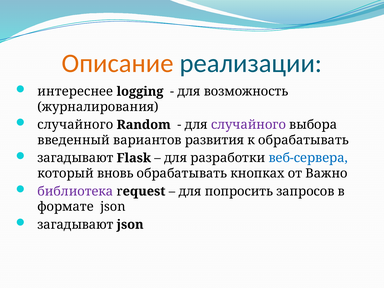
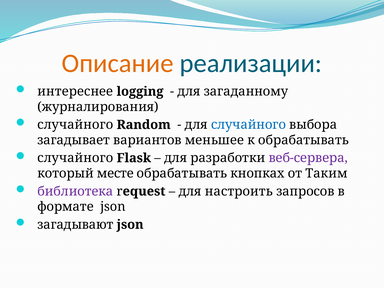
возможность: возможность -> загаданному
случайного at (248, 125) colour: purple -> blue
введенный: введенный -> загадывает
развития: развития -> меньшее
загадывают at (75, 158): загадывают -> случайного
веб-сервера colour: blue -> purple
вновь: вновь -> месте
Важно: Важно -> Таким
попросить: попросить -> настроить
